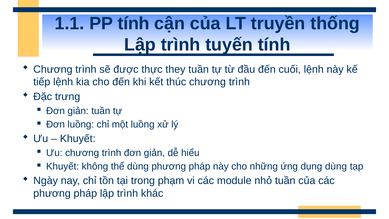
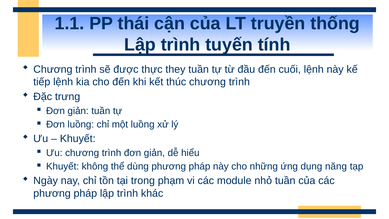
PP tính: tính -> thái
dụng dùng: dùng -> năng
